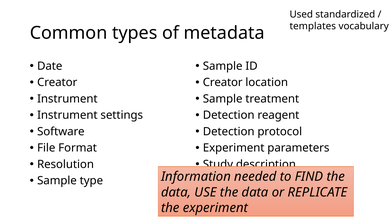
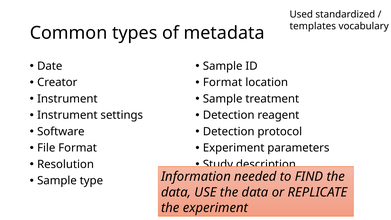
Creator at (223, 82): Creator -> Format
